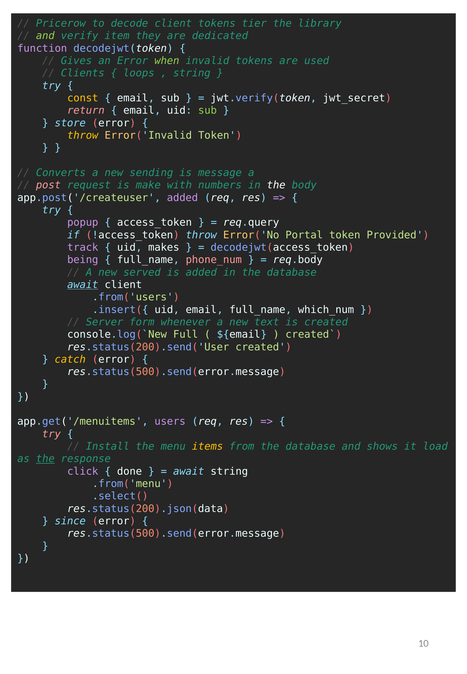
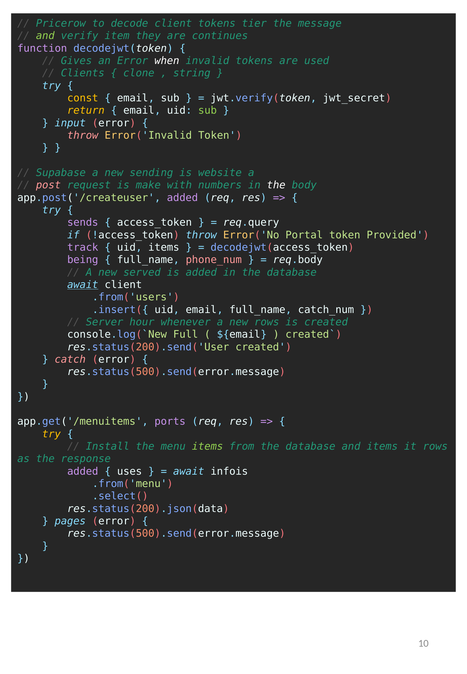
library: library -> message
dedicated: dedicated -> continues
when colour: light green -> white
loops: loops -> clone
return colour: pink -> yellow
store: store -> input
throw at (83, 136) colour: yellow -> pink
Converts: Converts -> Supabase
message: message -> website
popup: popup -> sends
uid makes: makes -> items
which_num: which_num -> catch_num
form: form -> hour
new text: text -> rows
catch colour: yellow -> pink
users: users -> ports
try at (52, 434) colour: pink -> yellow
items at (208, 447) colour: yellow -> light green
and shows: shows -> items
it load: load -> rows
the at (45, 459) underline: present -> none
click at (83, 472): click -> added
done: done -> uses
await string: string -> infois
since: since -> pages
